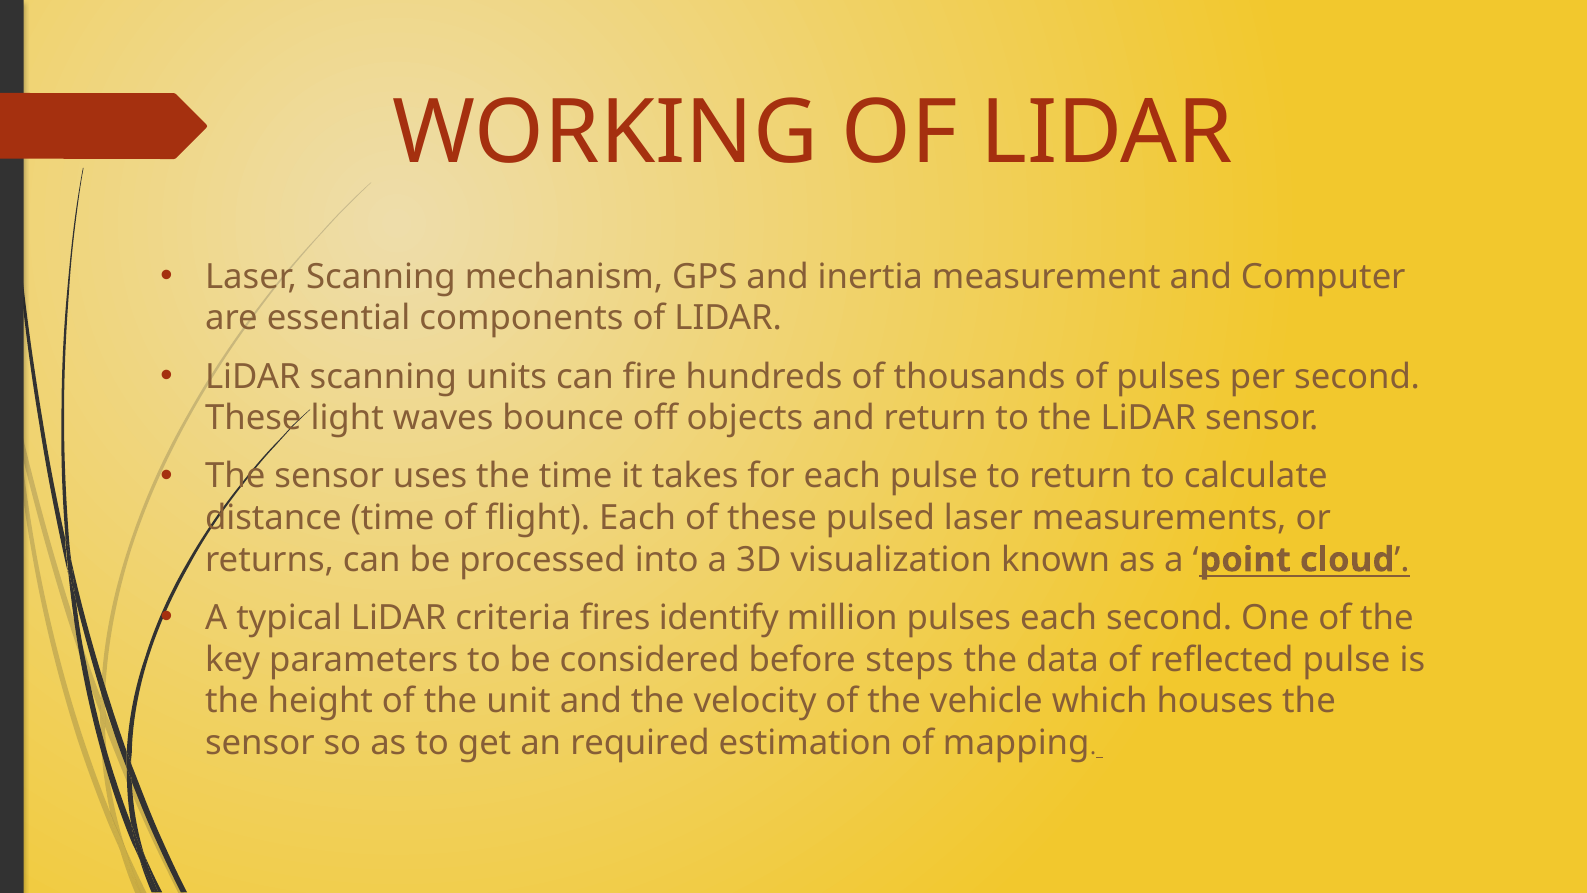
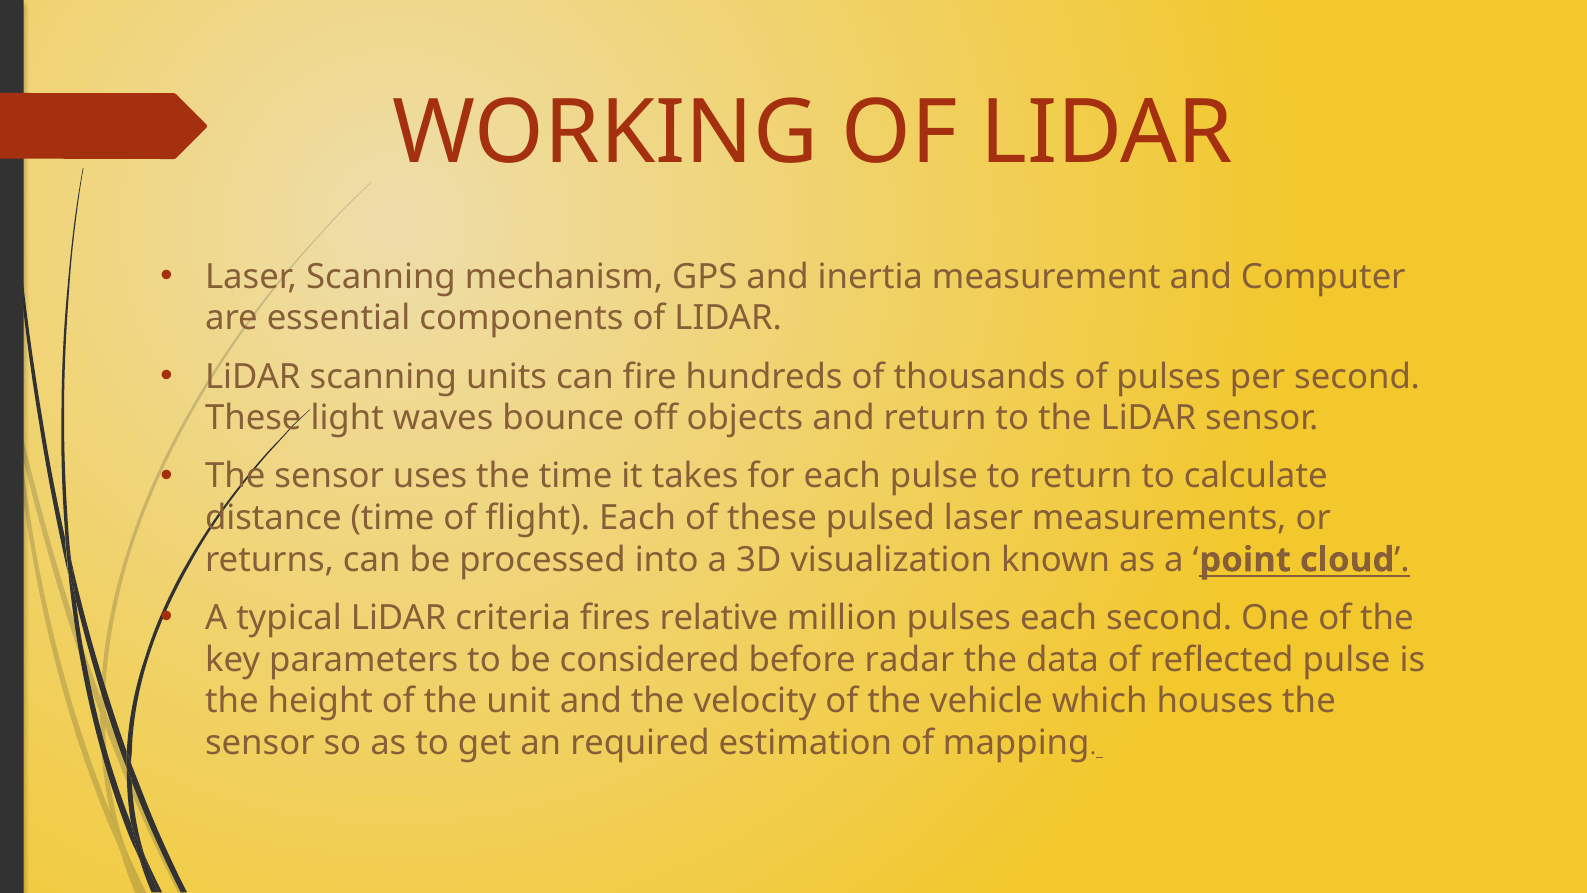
identify: identify -> relative
steps: steps -> radar
